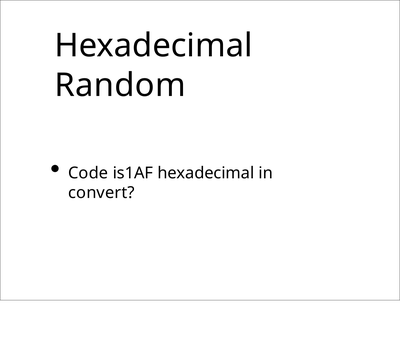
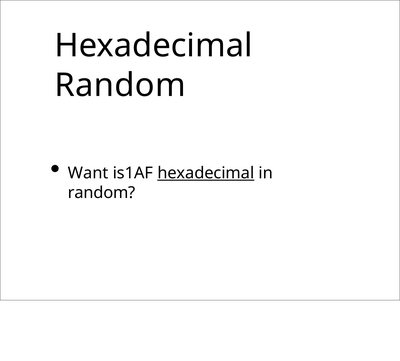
Code: Code -> Want
hexadecimal at (206, 173) underline: none -> present
convert at (101, 193): convert -> random
